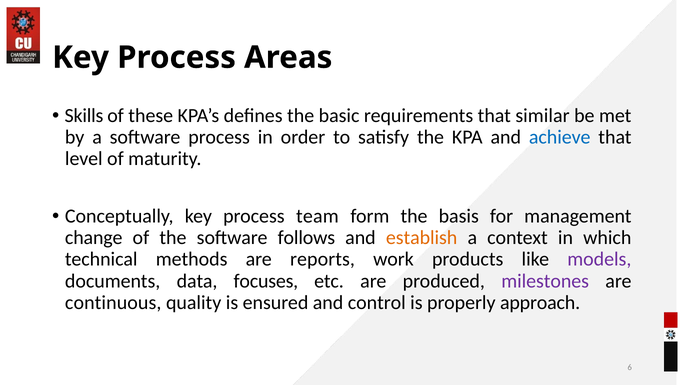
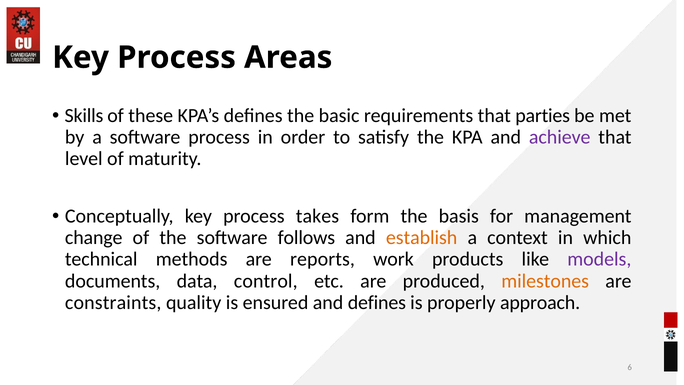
similar: similar -> parties
achieve colour: blue -> purple
team: team -> takes
focuses: focuses -> control
milestones colour: purple -> orange
continuous: continuous -> constraints
and control: control -> defines
